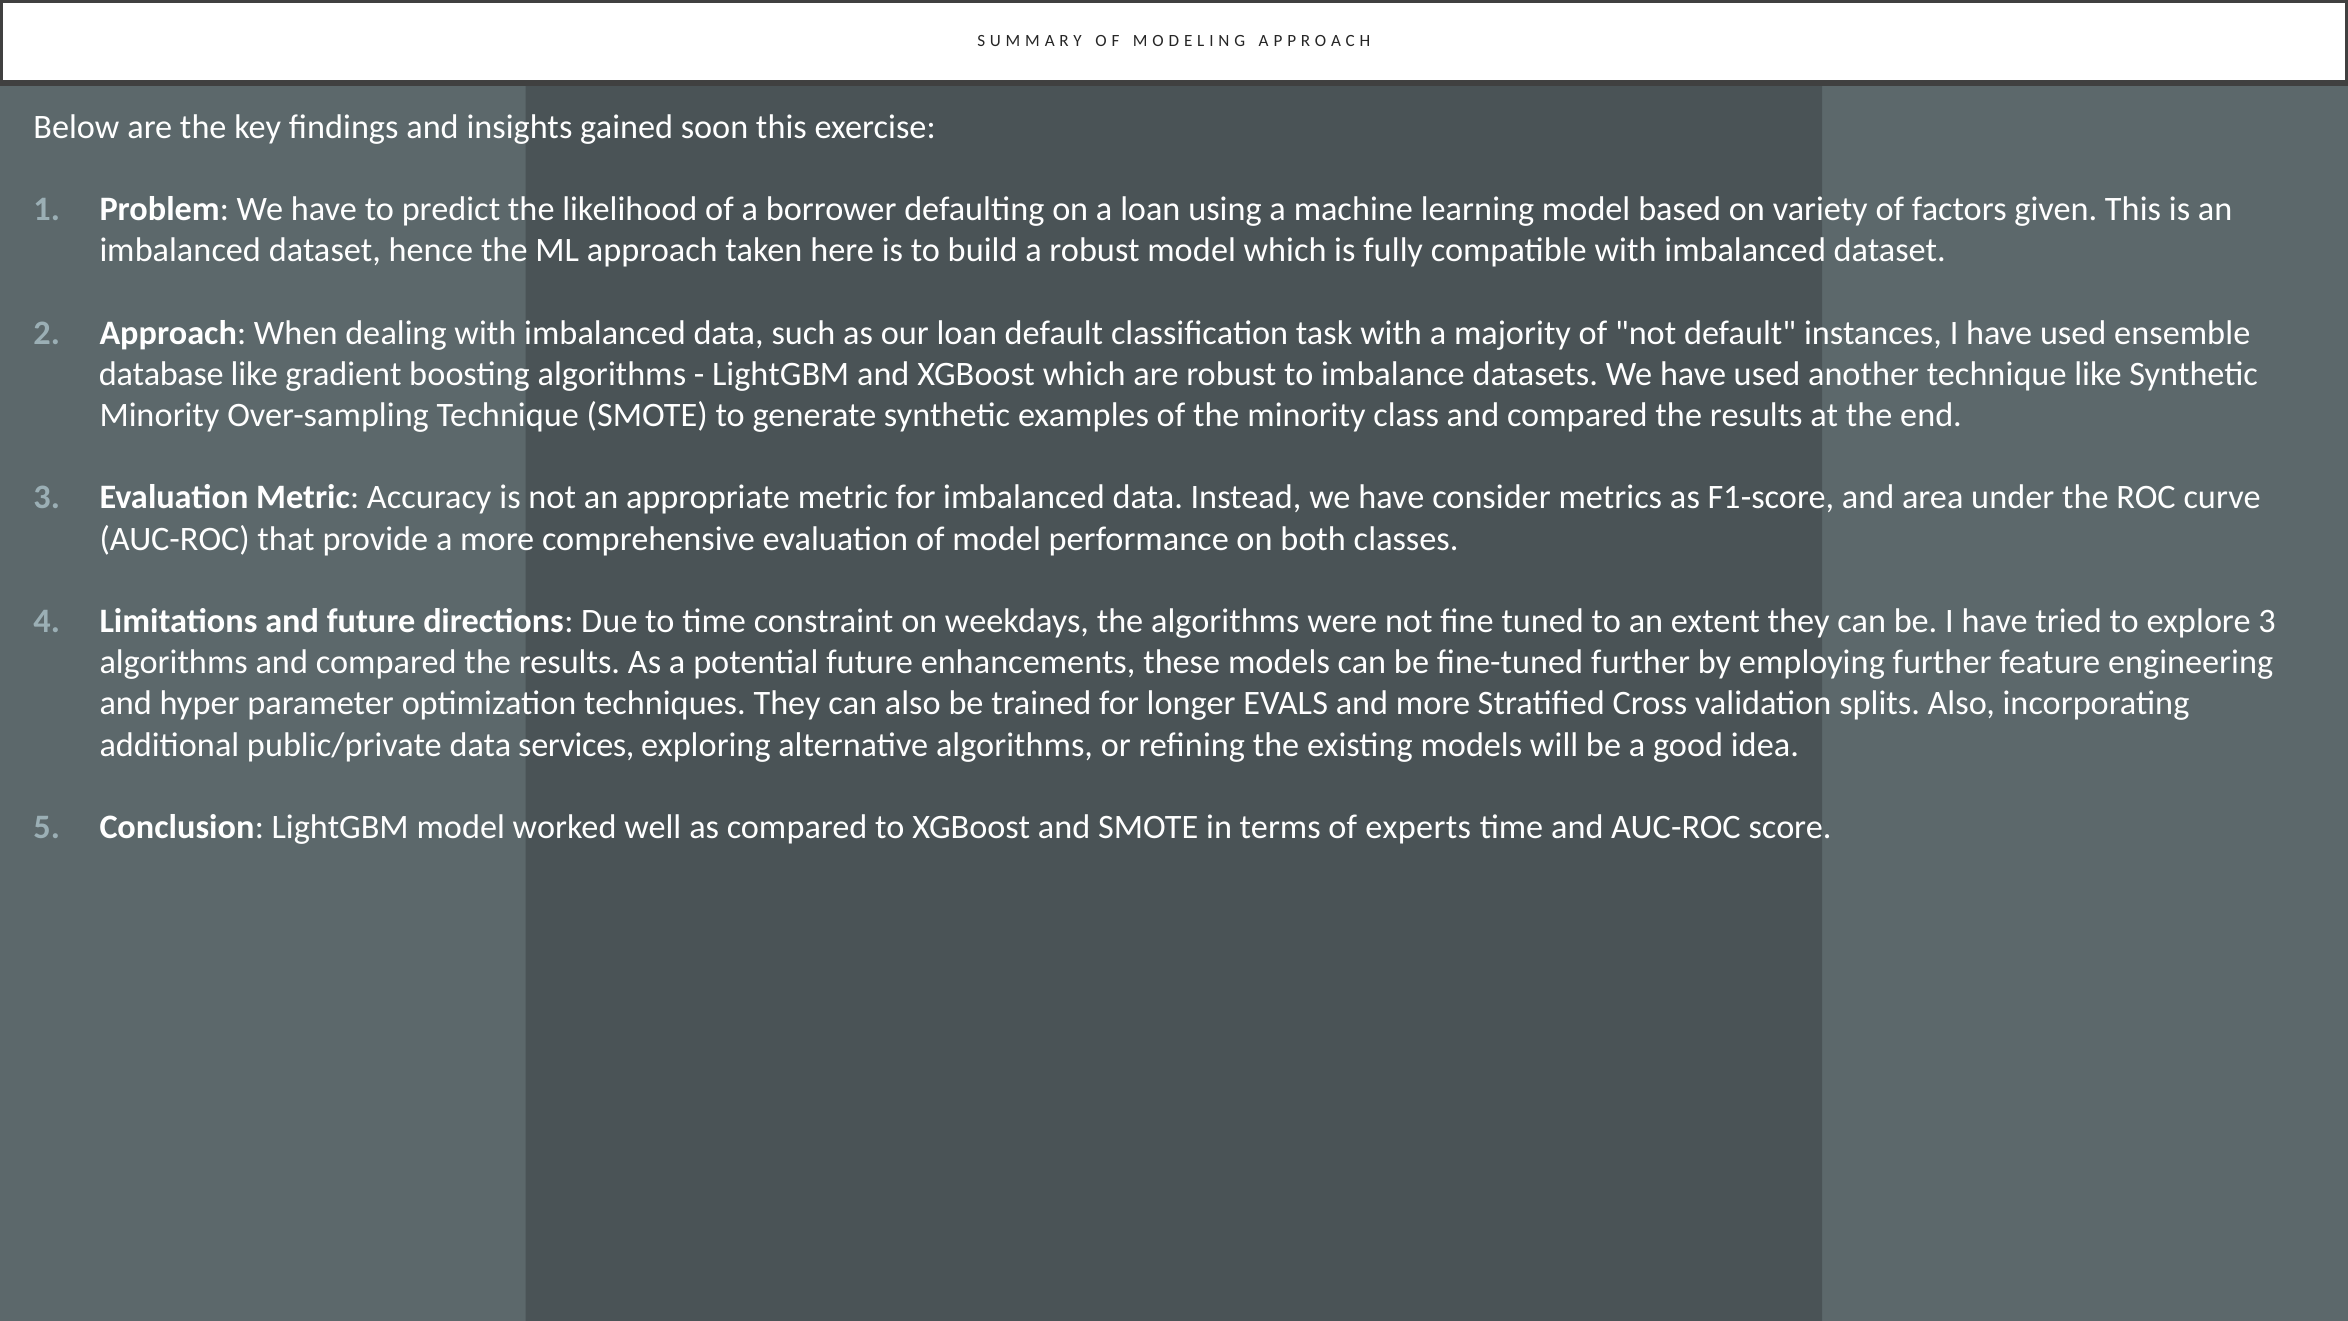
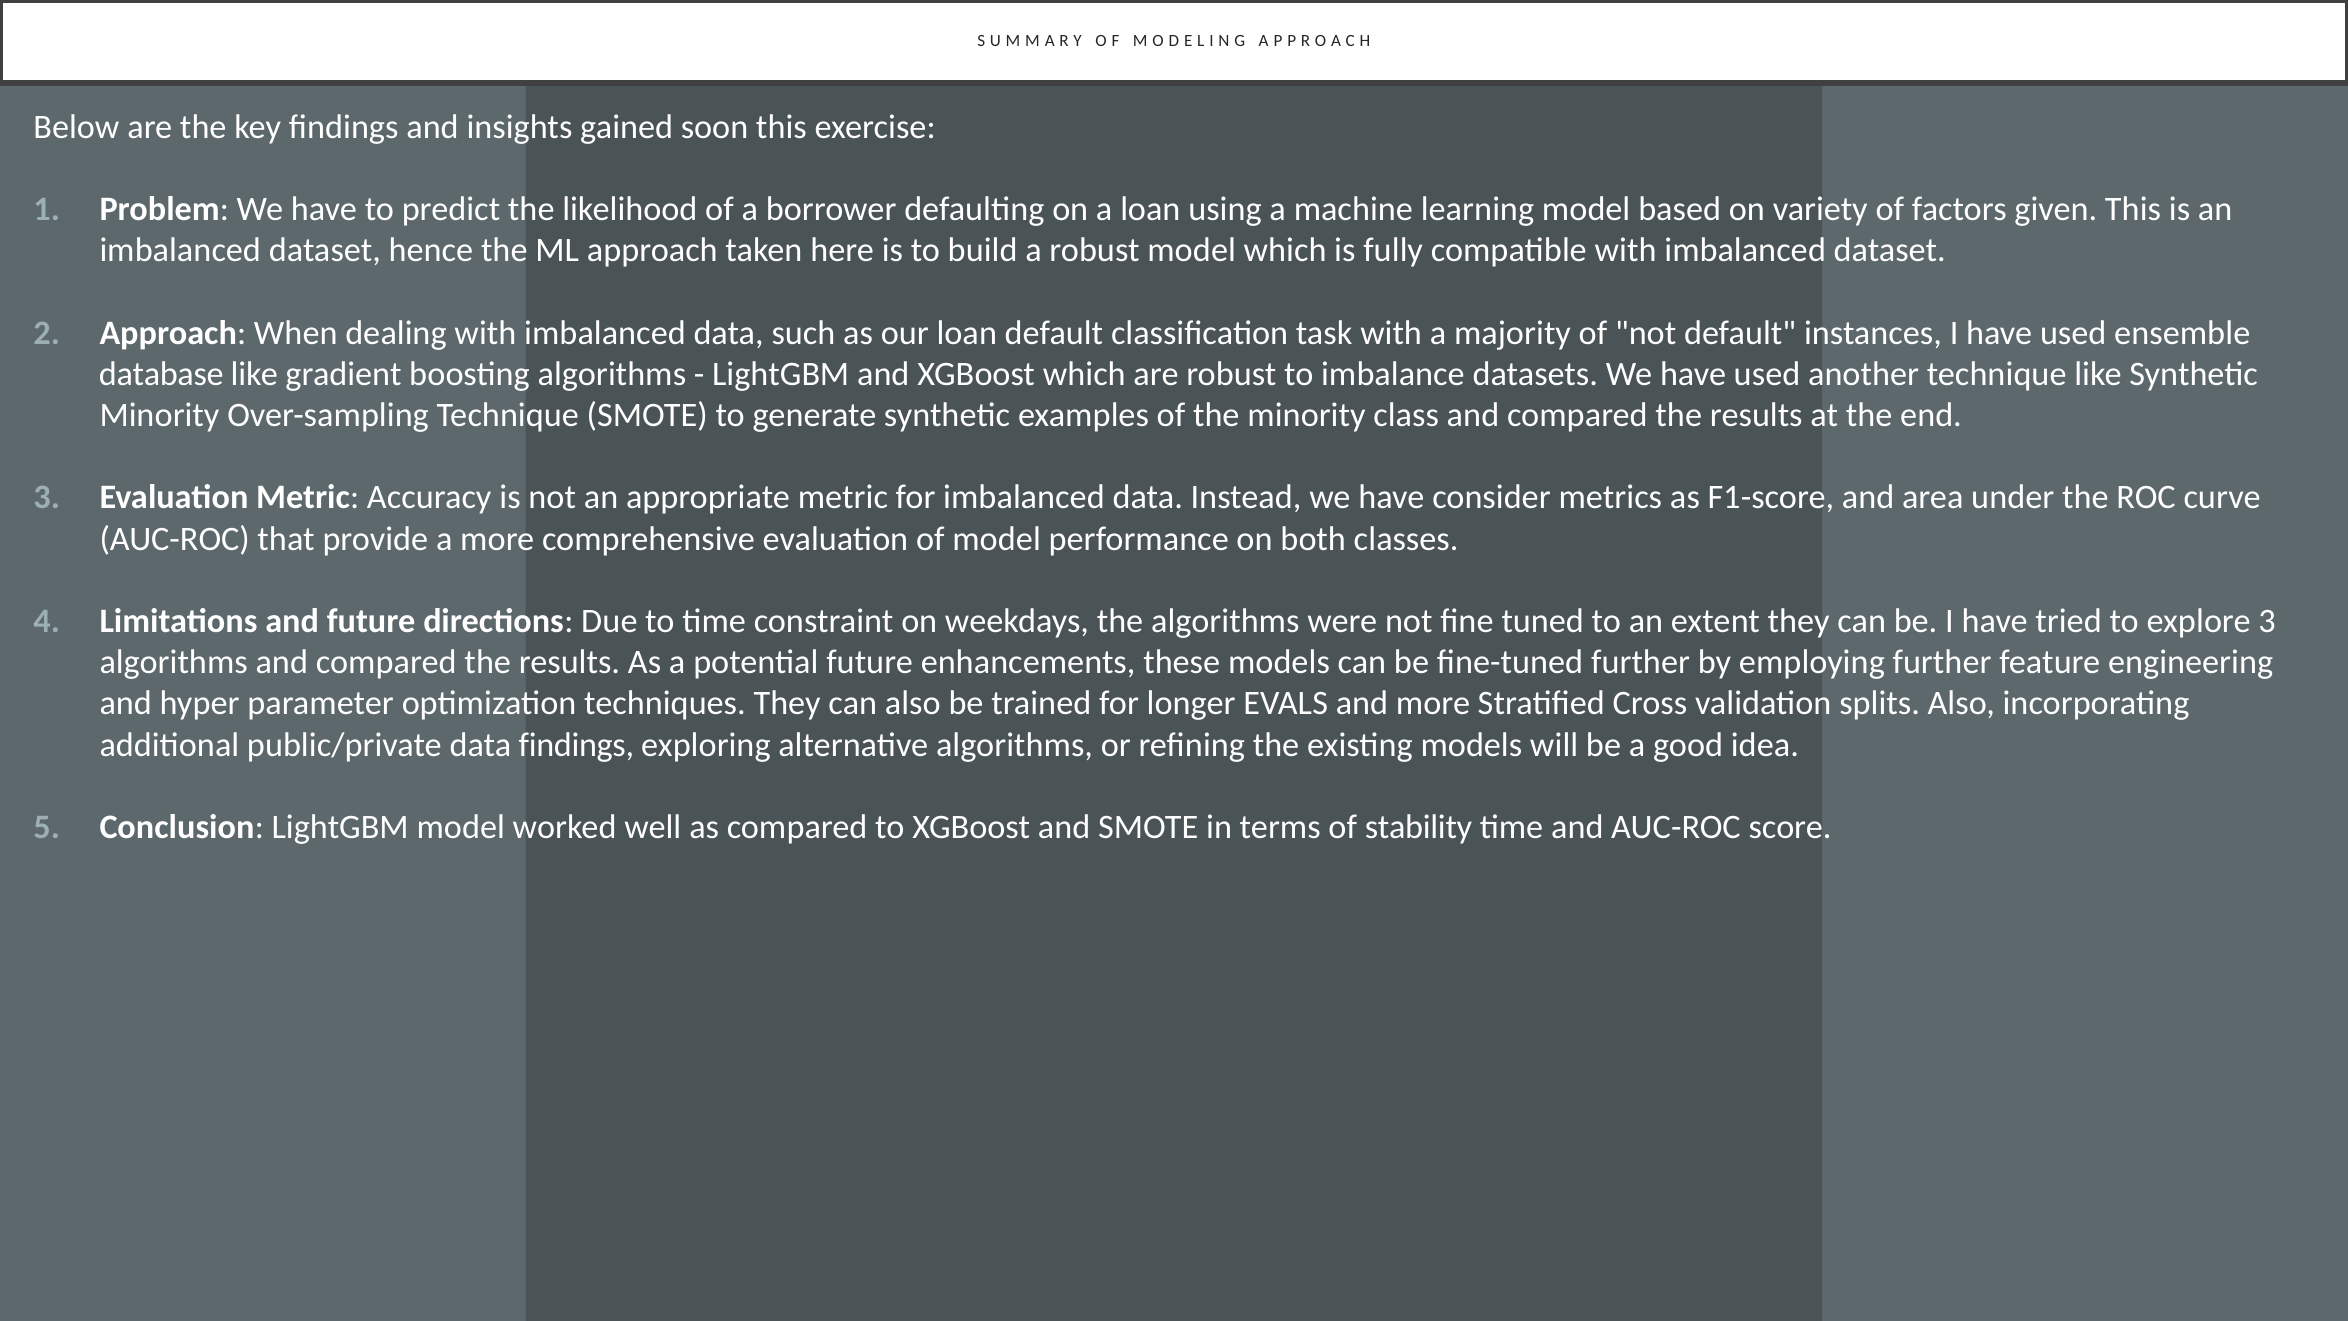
data services: services -> findings
experts: experts -> stability
